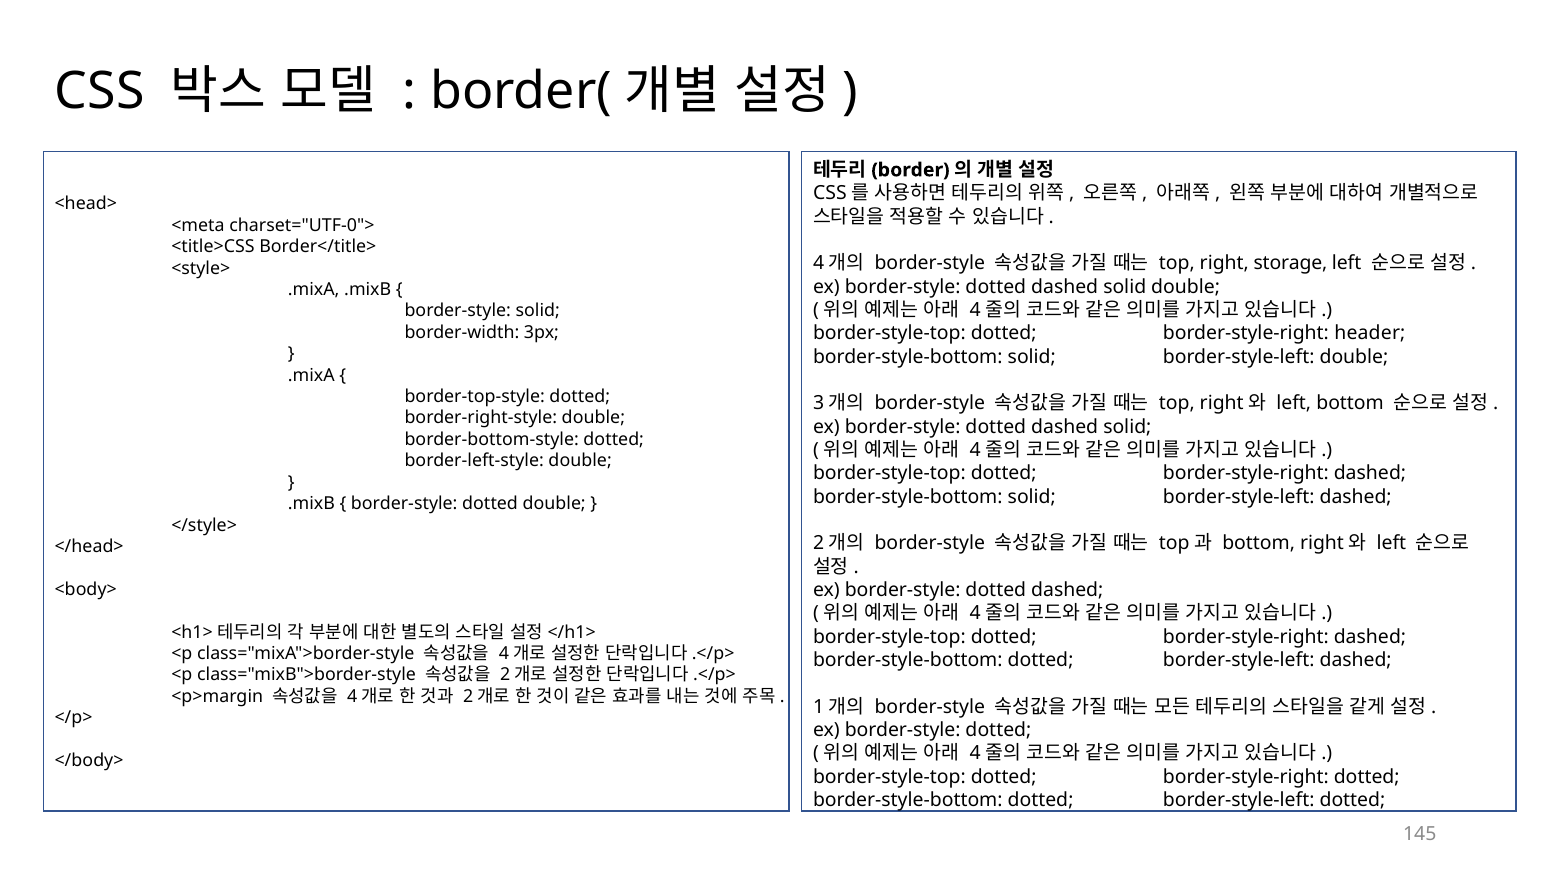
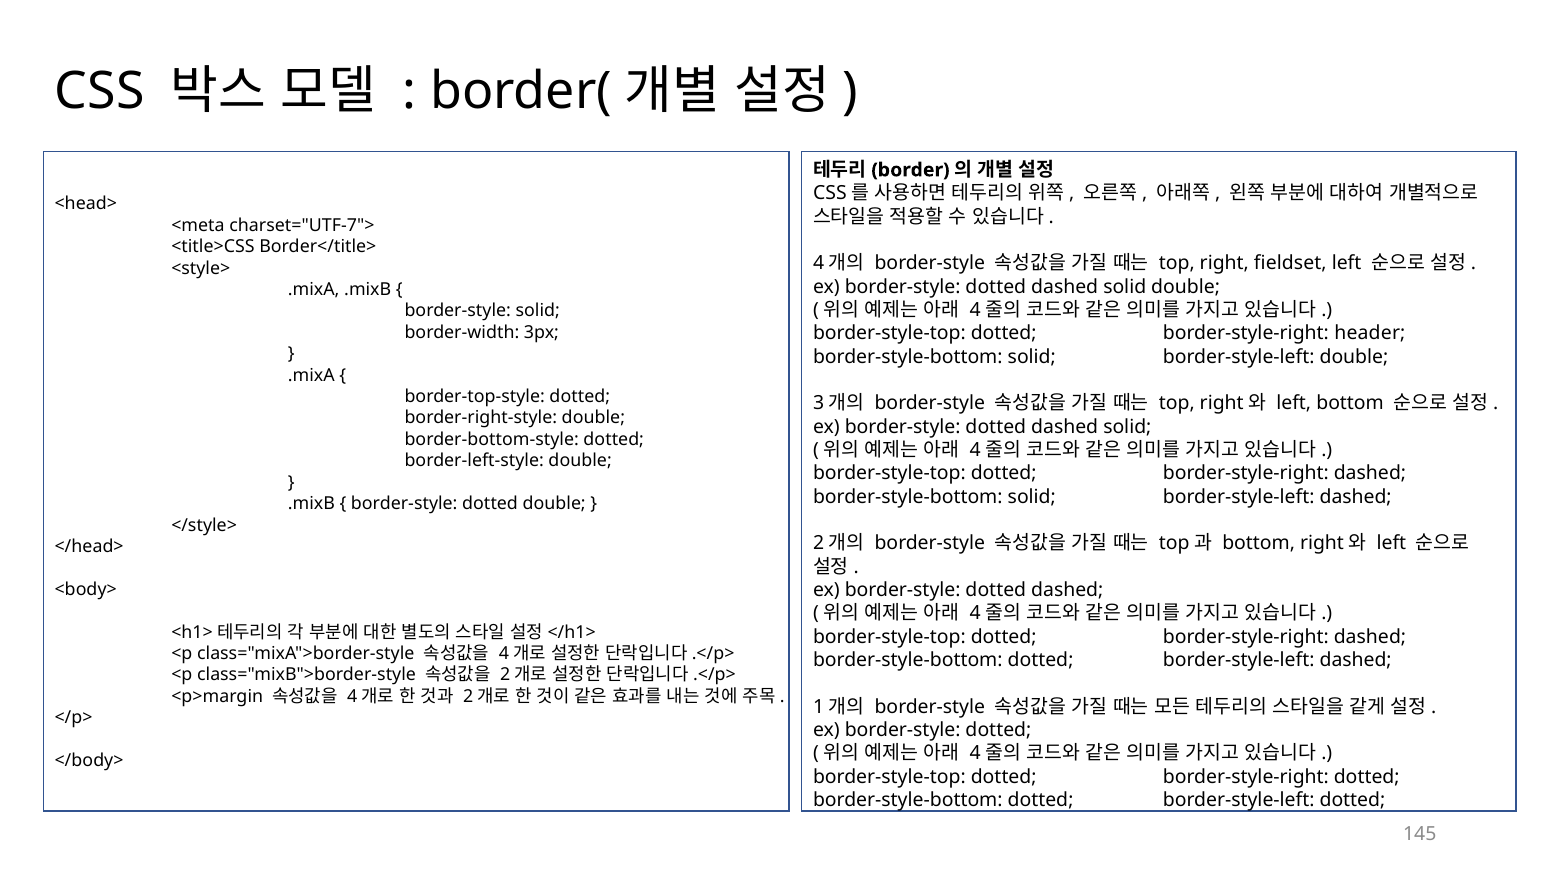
charset="UTF-0">: charset="UTF-0"> -> charset="UTF-7">
storage: storage -> fieldset
